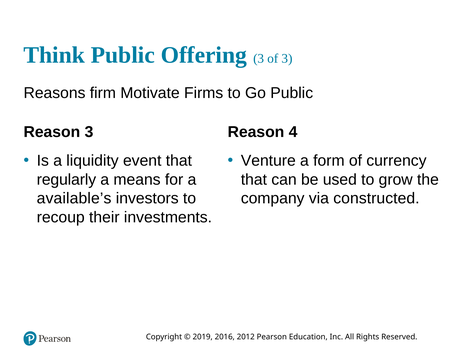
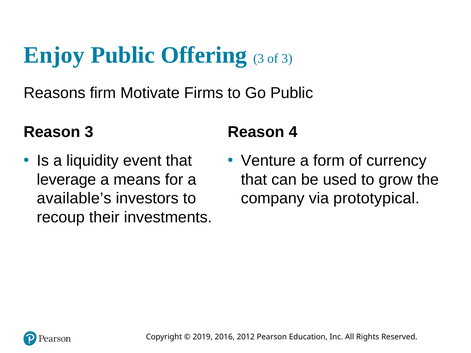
Think: Think -> Enjoy
regularly: regularly -> leverage
constructed: constructed -> prototypical
